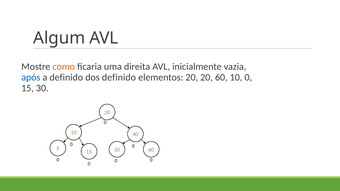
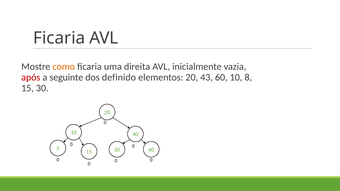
Algum at (59, 38): Algum -> Ficaria
após colour: blue -> red
a definido: definido -> seguinte
20 20: 20 -> 43
10 0: 0 -> 8
